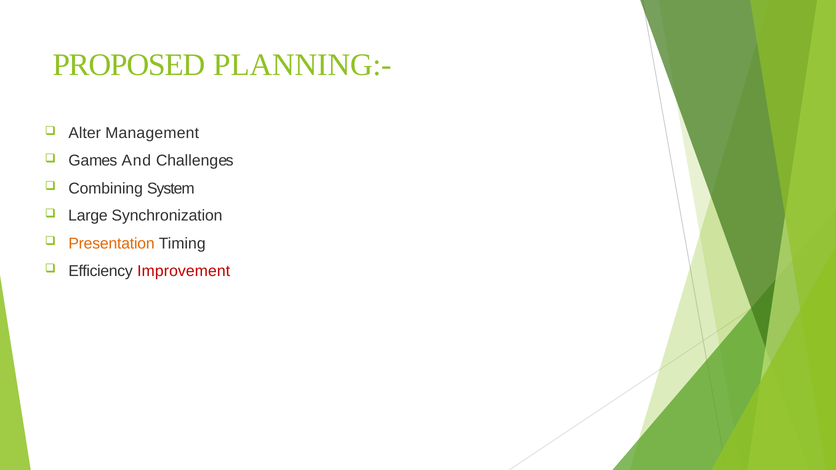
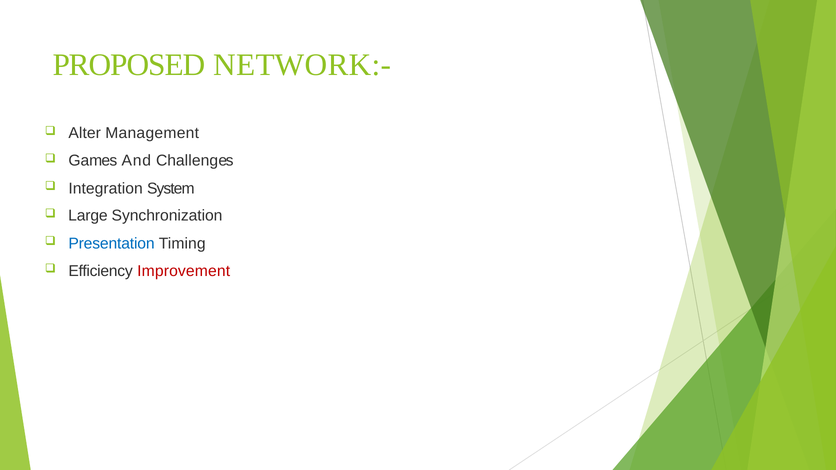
PLANNING:-: PLANNING:- -> NETWORK:-
Combining: Combining -> Integration
Presentation colour: orange -> blue
